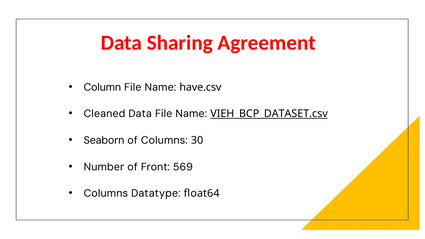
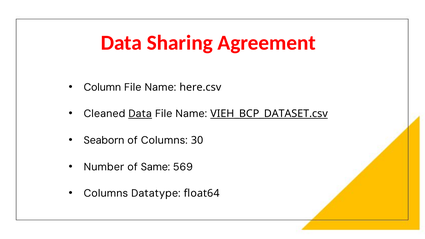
have.csv: have.csv -> here.csv
Data at (140, 114) underline: none -> present
Front: Front -> Same
